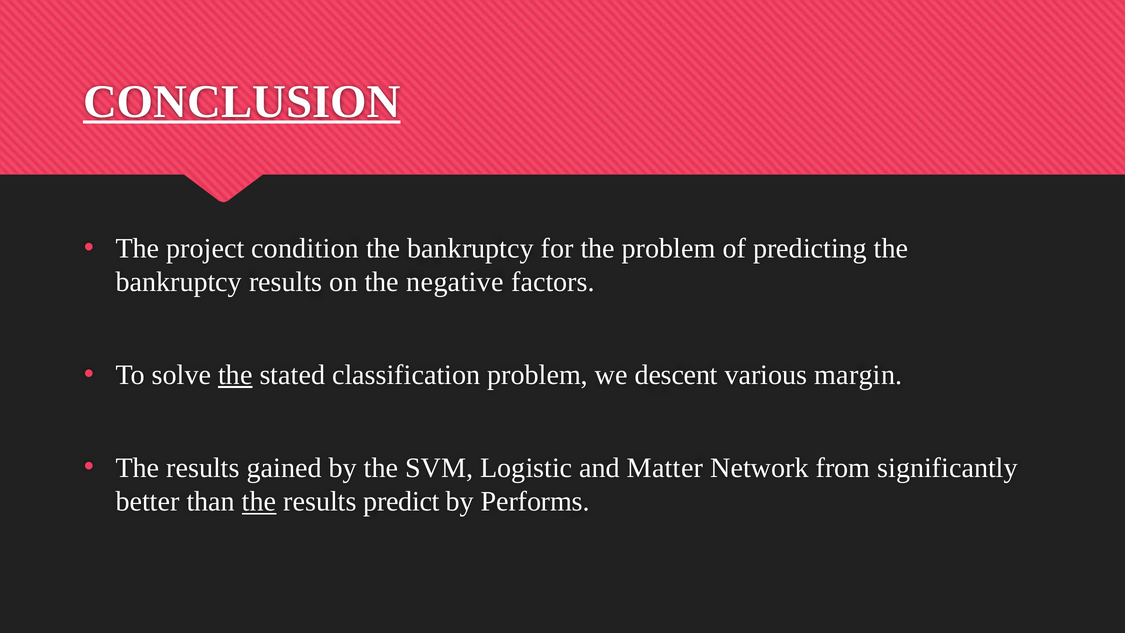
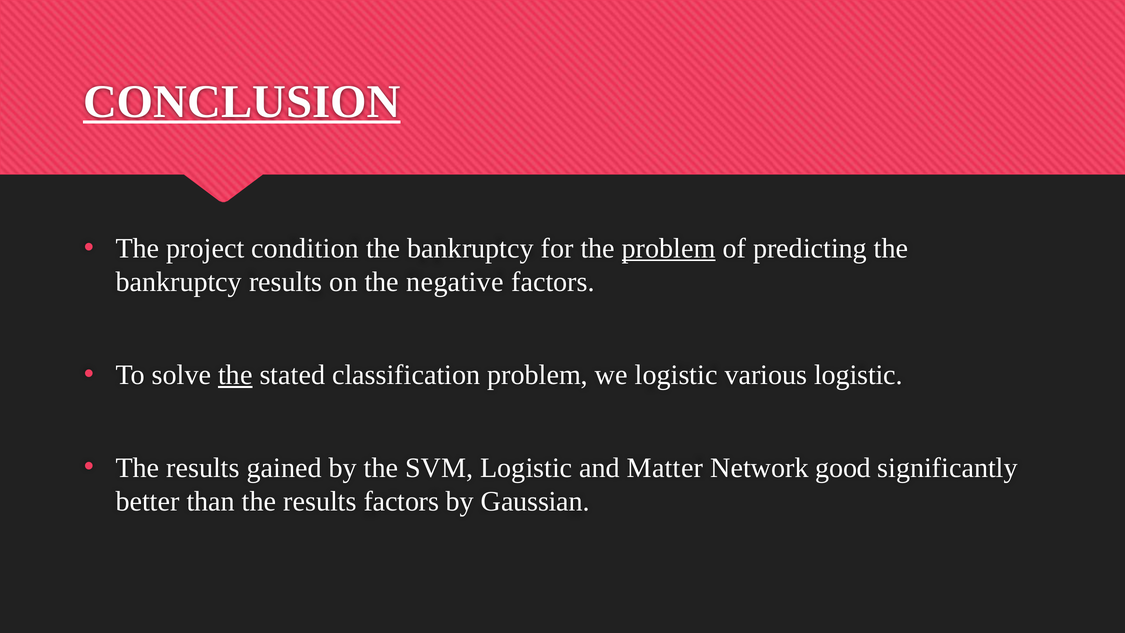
problem at (669, 248) underline: none -> present
we descent: descent -> logistic
various margin: margin -> logistic
from: from -> good
the at (259, 501) underline: present -> none
results predict: predict -> factors
Performs: Performs -> Gaussian
